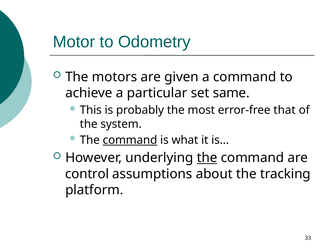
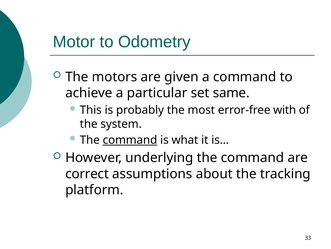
that: that -> with
the at (207, 157) underline: present -> none
control: control -> correct
